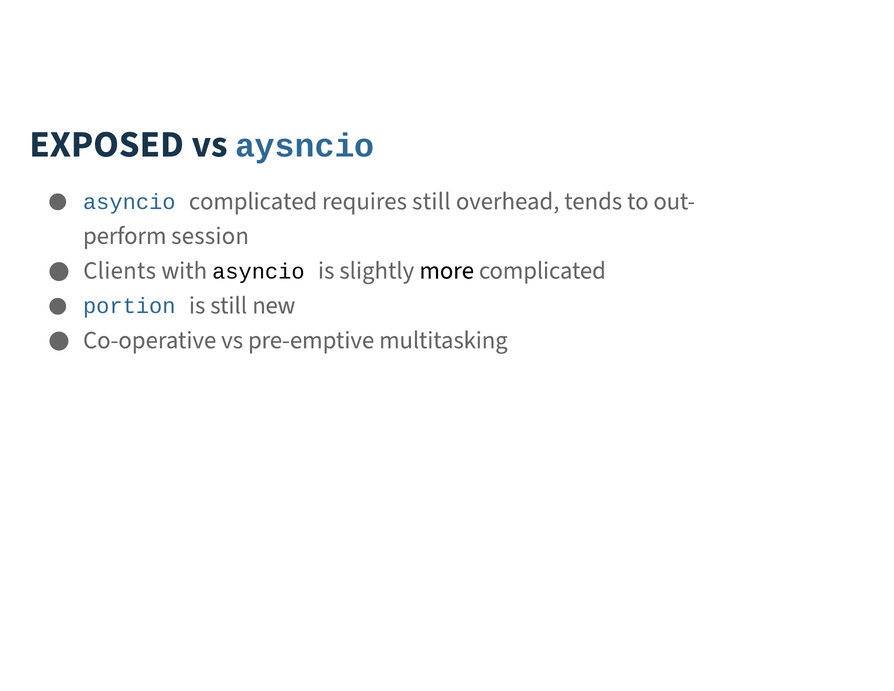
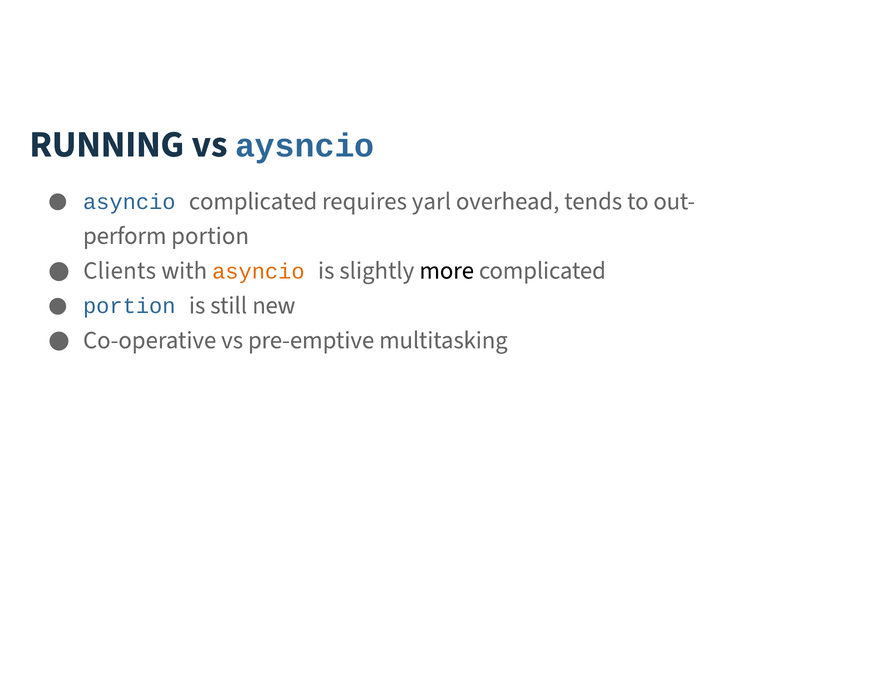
EXPOSED: EXPOSED -> RUNNING
requires still: still -> yarl
session at (210, 236): session -> portion
asyncio at (258, 271) colour: black -> orange
